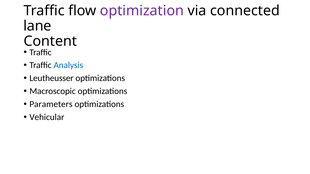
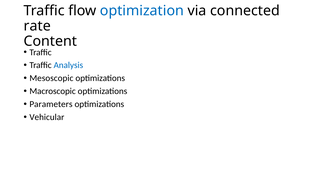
optimization colour: purple -> blue
lane: lane -> rate
Leutheusser: Leutheusser -> Mesoscopic
